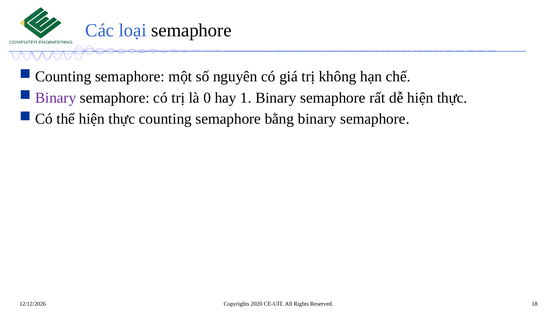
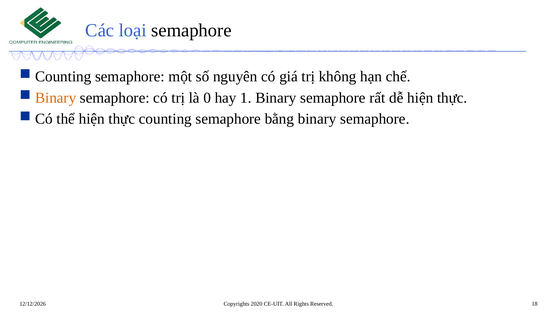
Binary at (56, 98) colour: purple -> orange
